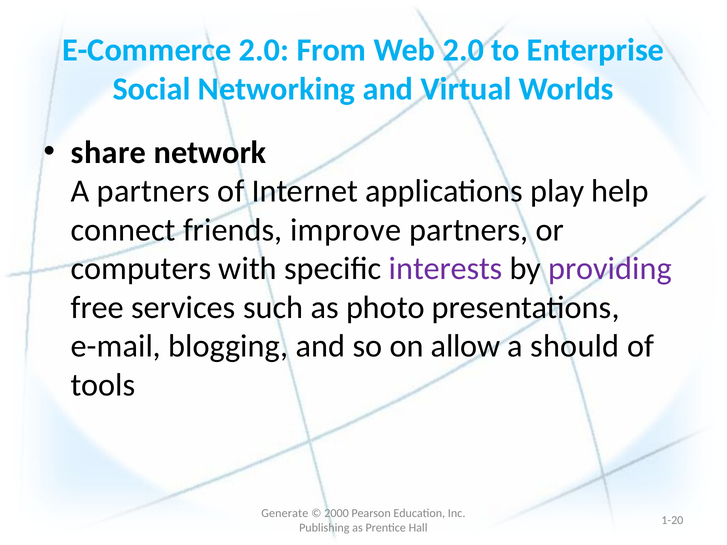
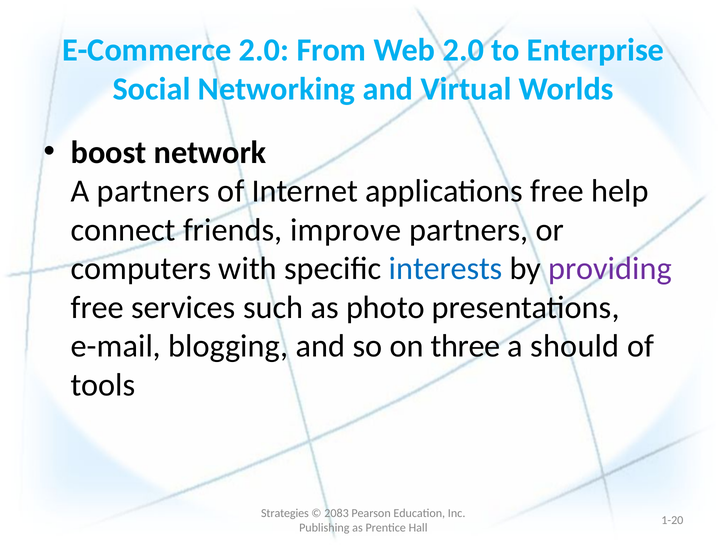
share: share -> boost
applications play: play -> free
interests colour: purple -> blue
allow: allow -> three
Generate: Generate -> Strategies
2000: 2000 -> 2083
